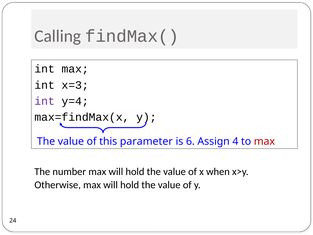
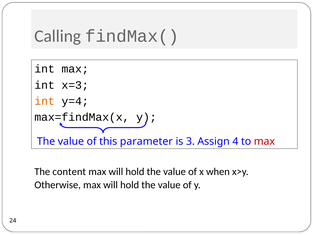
int at (45, 101) colour: purple -> orange
6: 6 -> 3
number: number -> content
